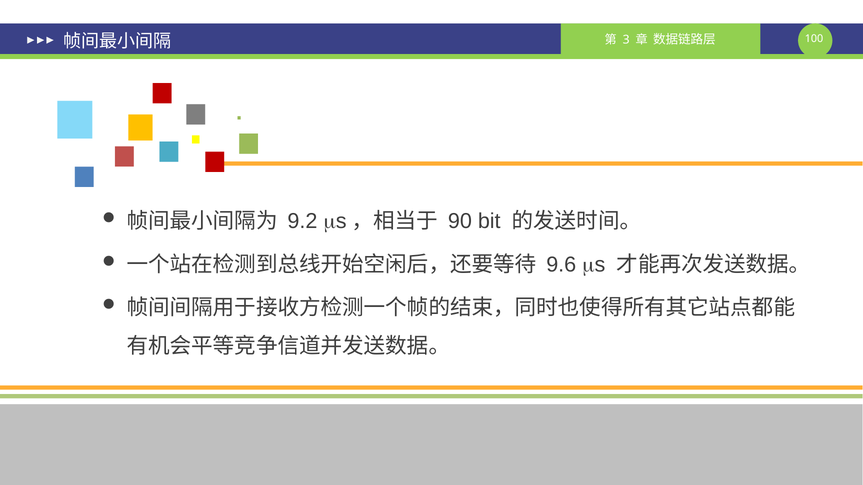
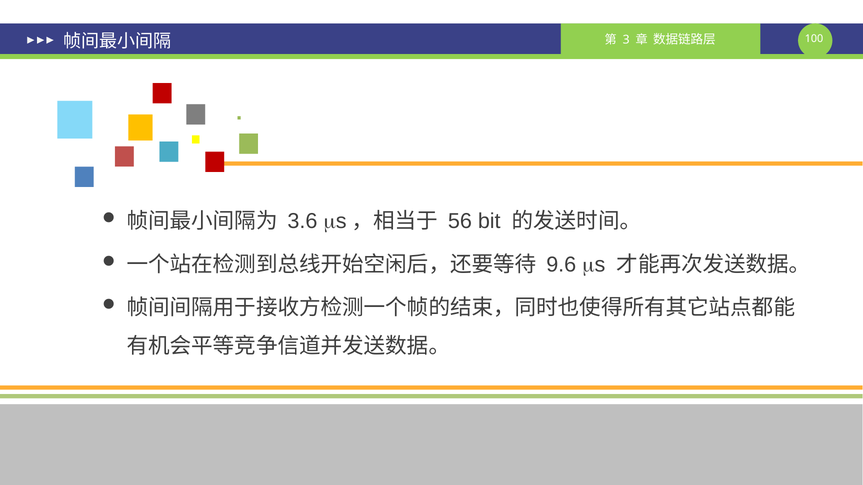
9.2: 9.2 -> 3.6
90: 90 -> 56
